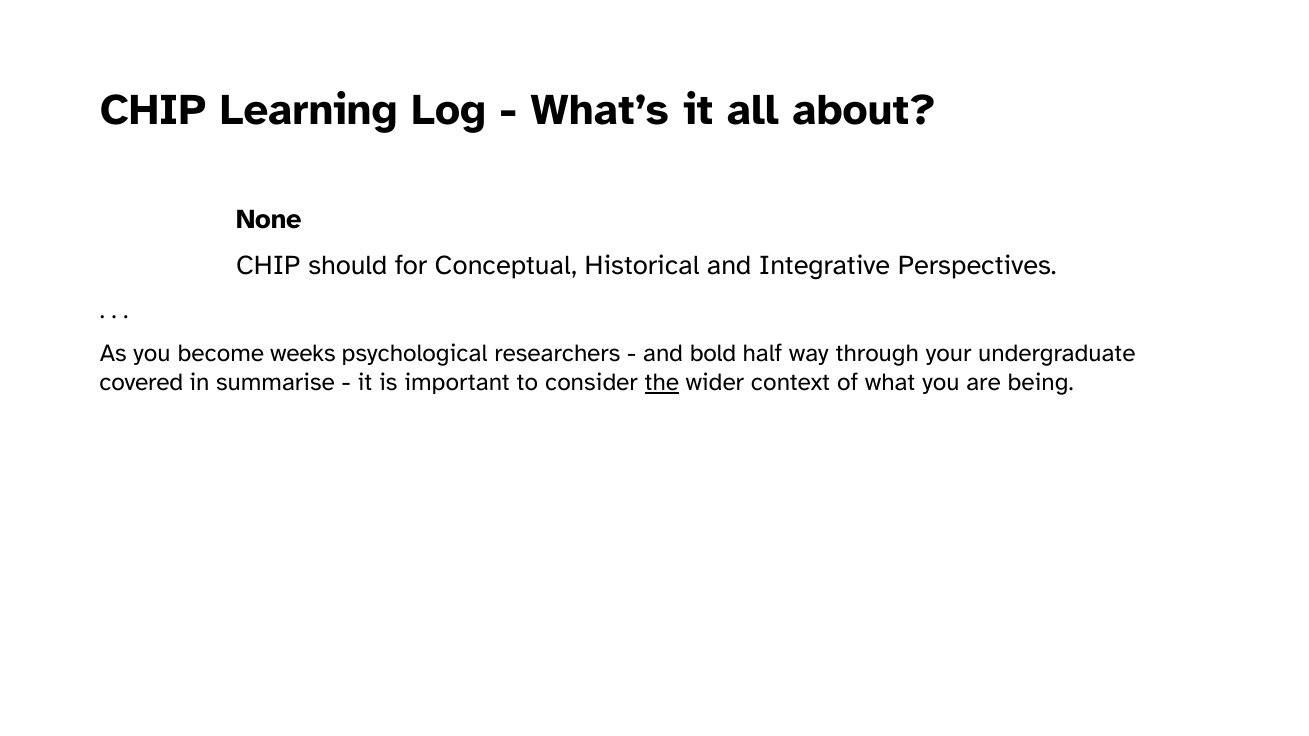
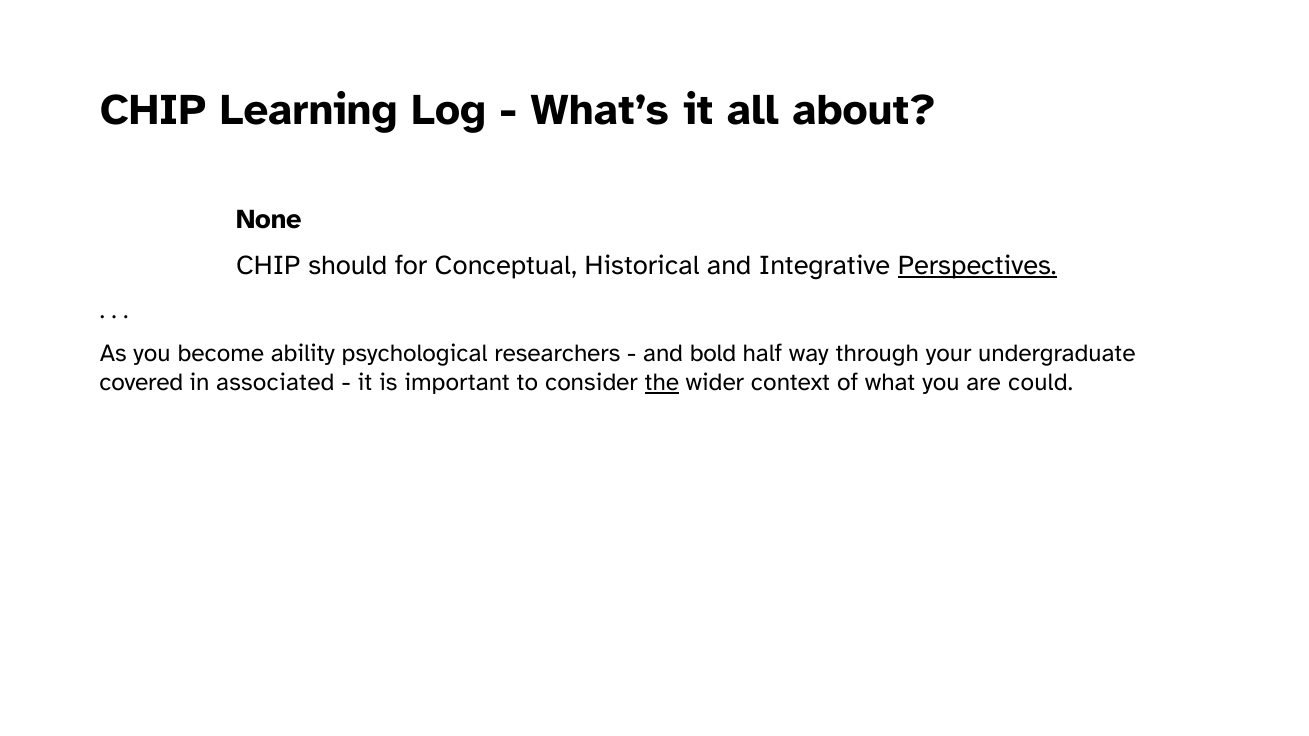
Perspectives underline: none -> present
weeks: weeks -> ability
summarise: summarise -> associated
being: being -> could
